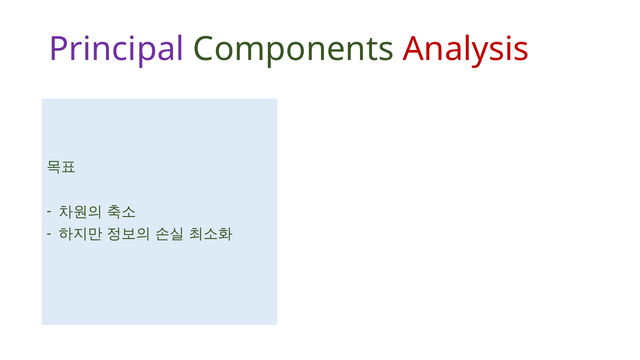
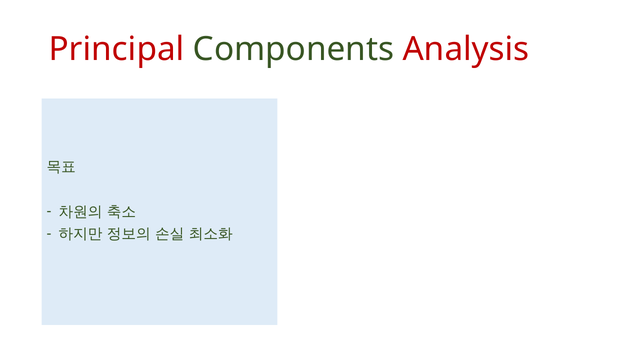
Principal colour: purple -> red
